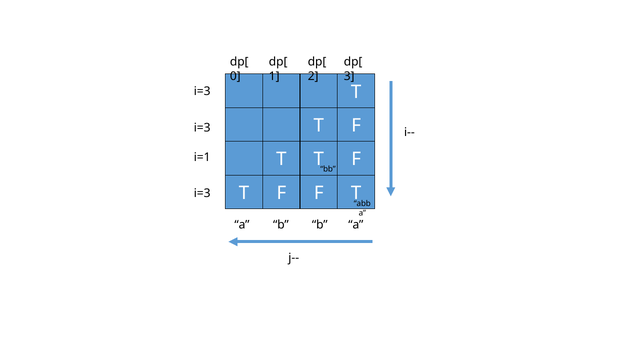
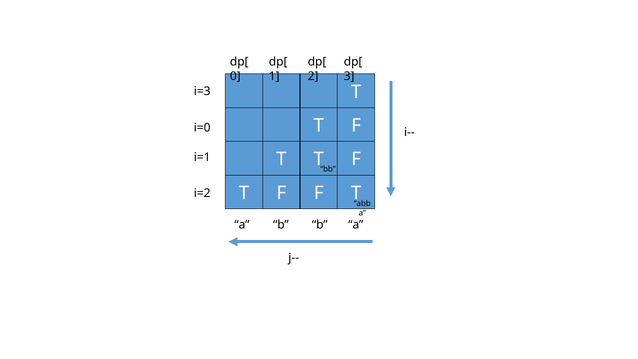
i=3 at (202, 128): i=3 -> i=0
i=3 at (202, 193): i=3 -> i=2
